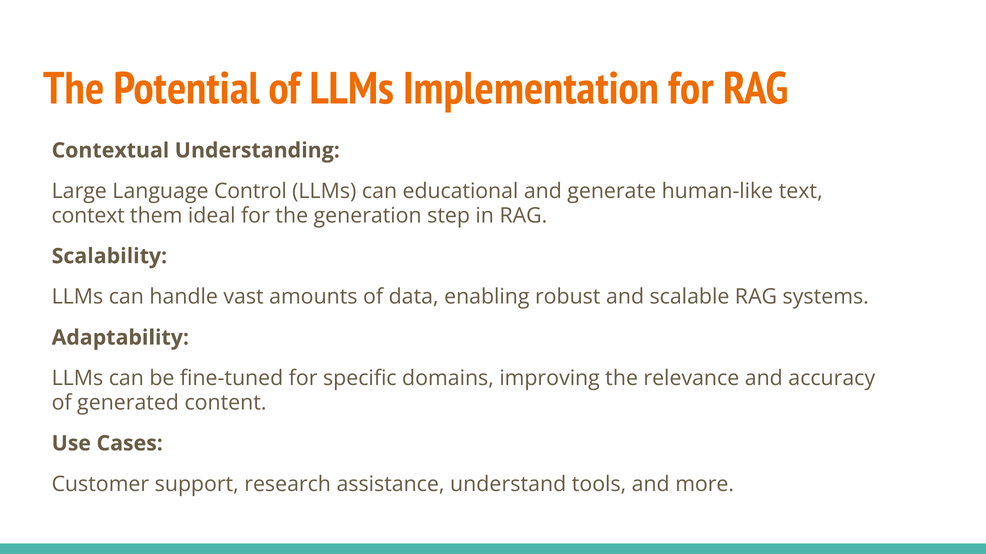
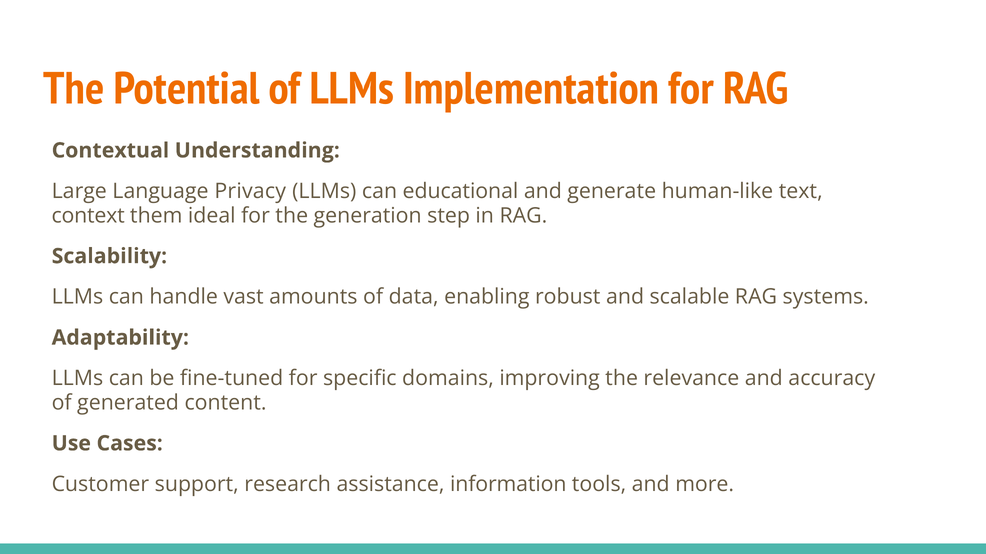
Control: Control -> Privacy
understand: understand -> information
